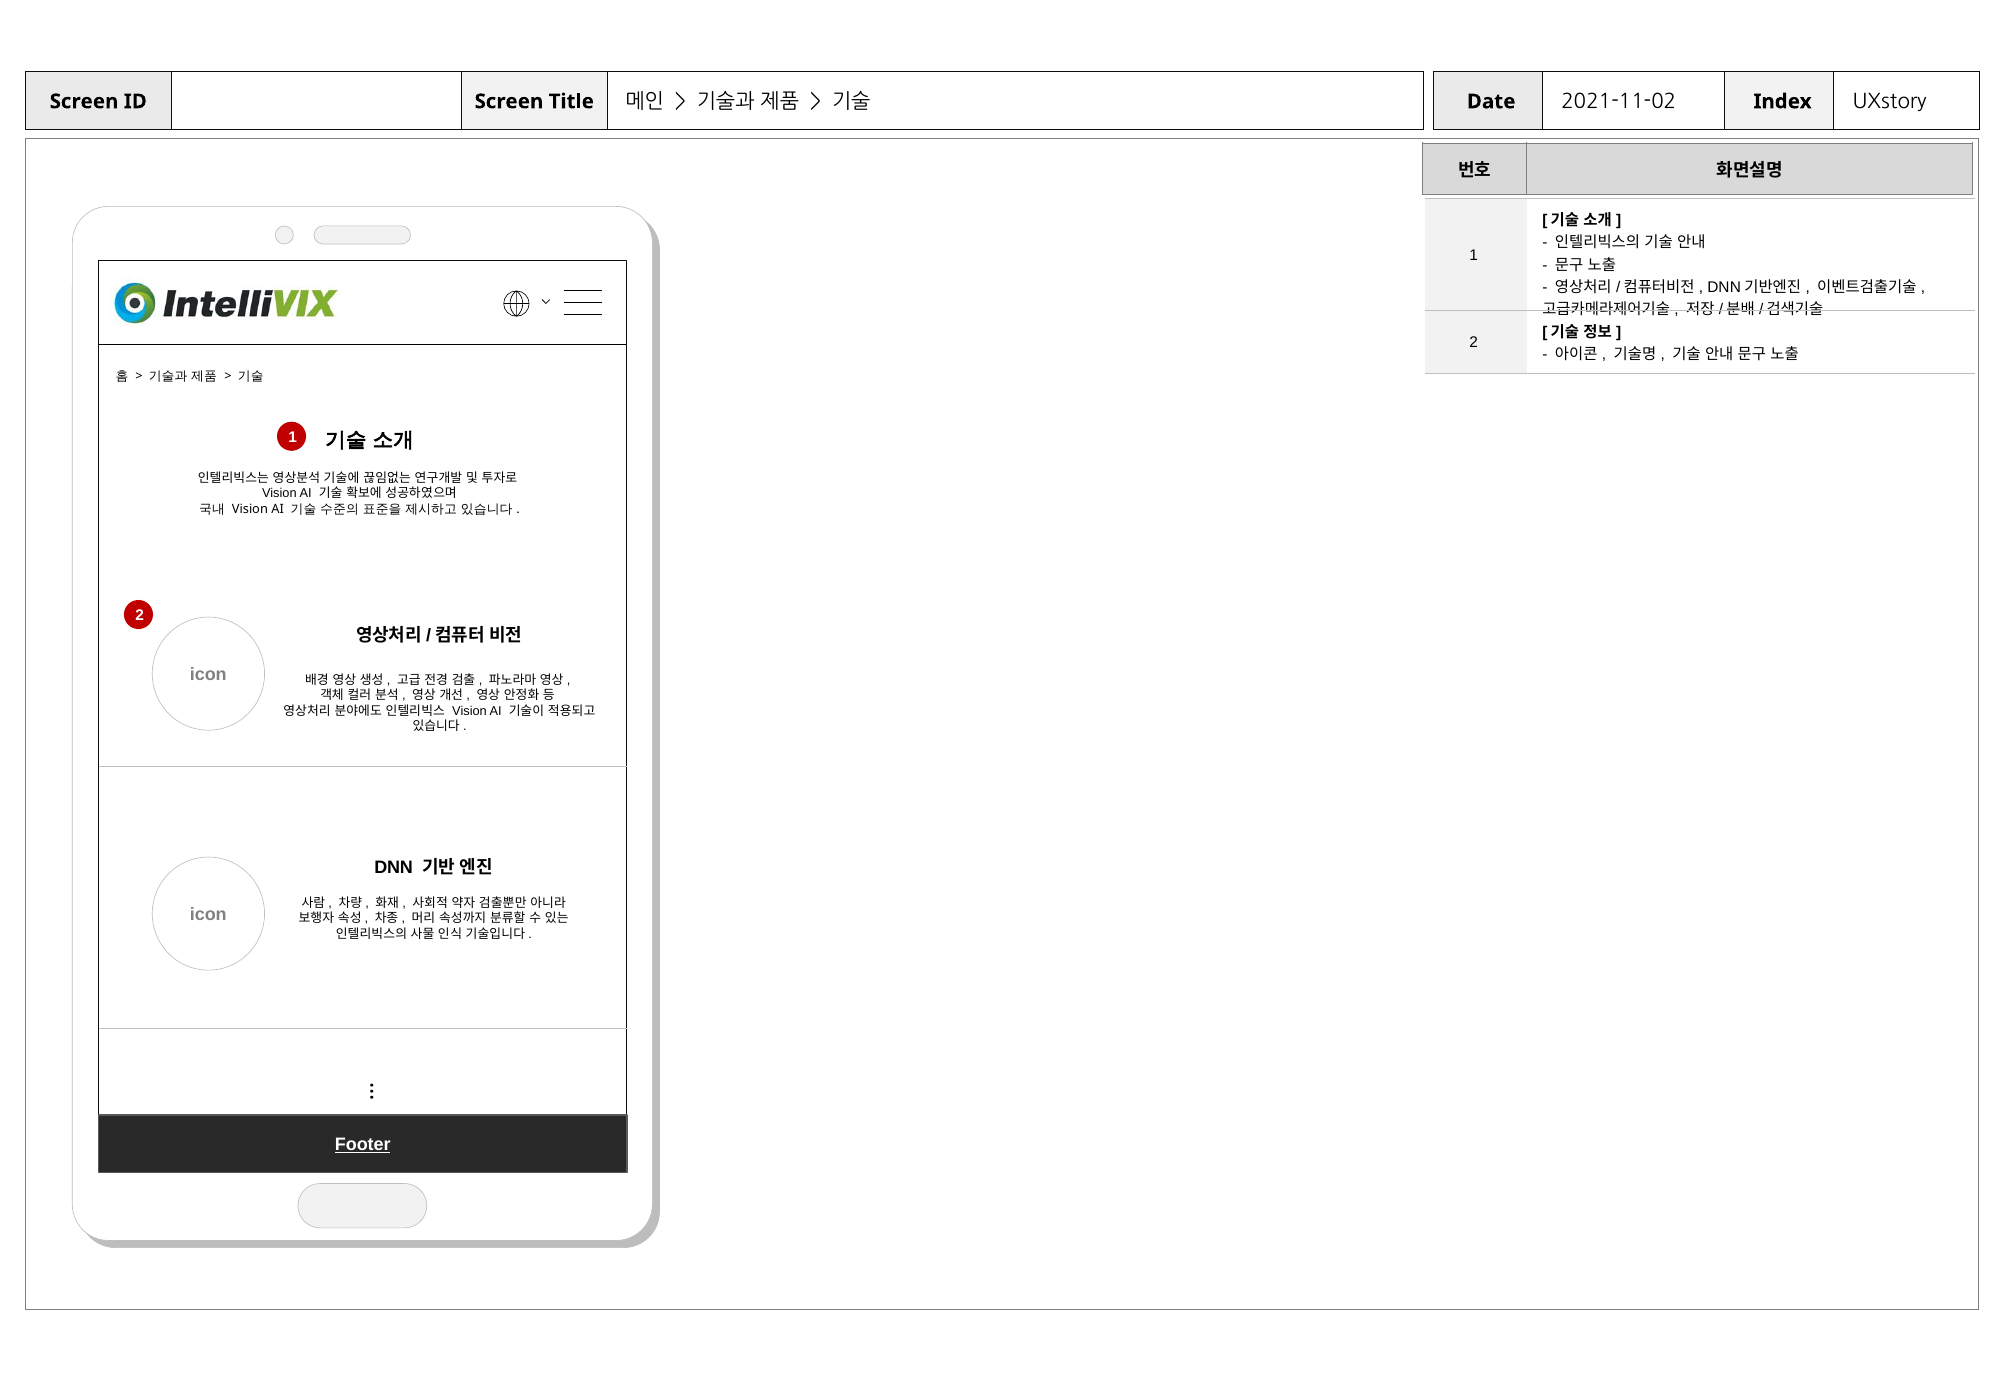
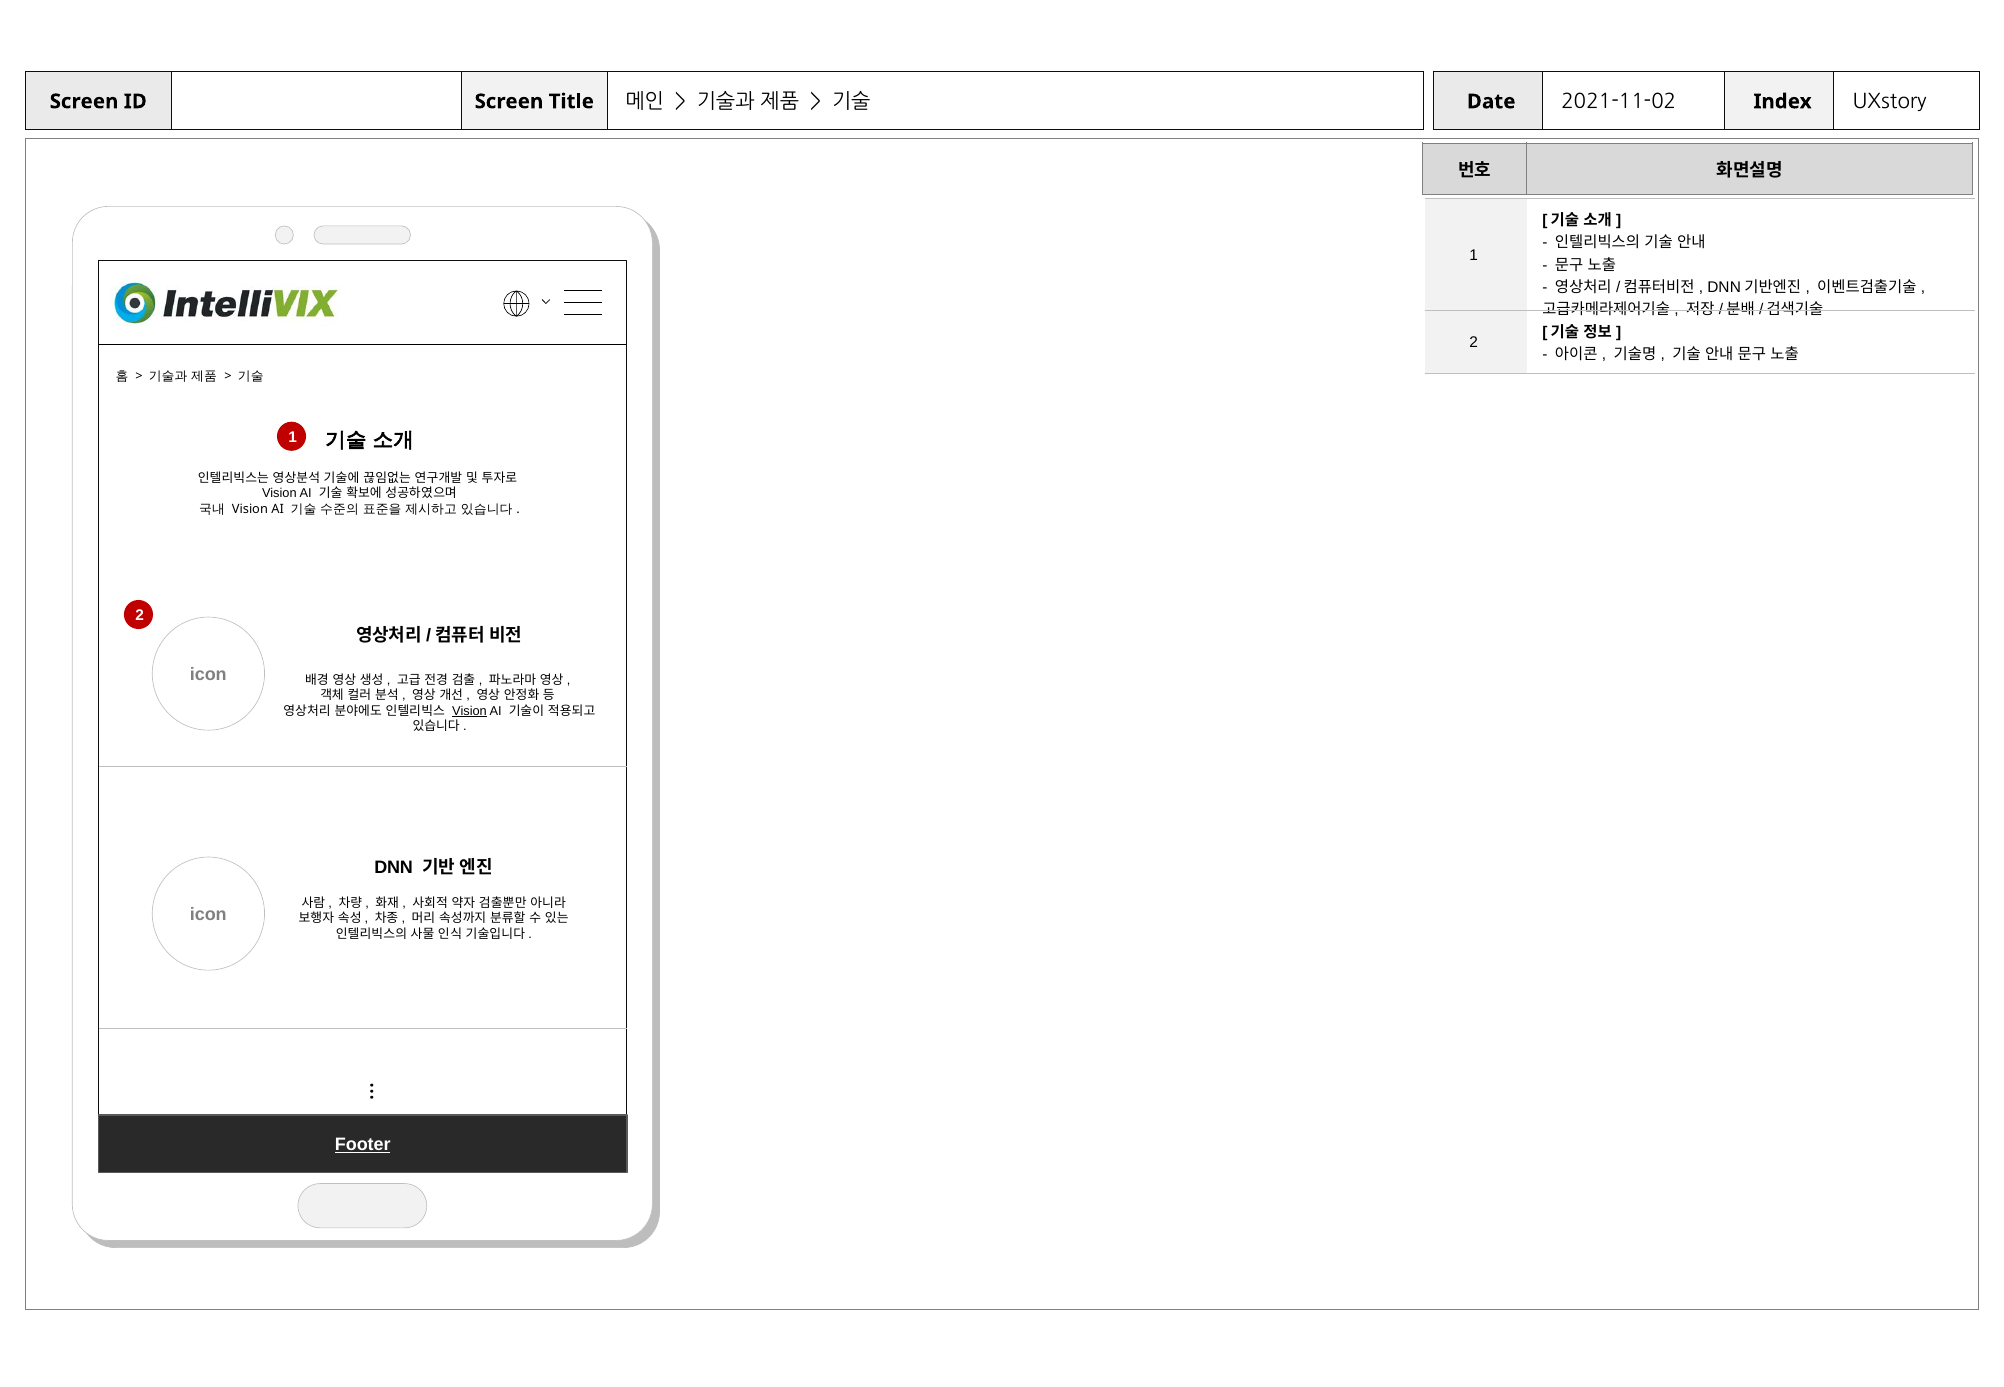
Vision at (469, 711) underline: none -> present
